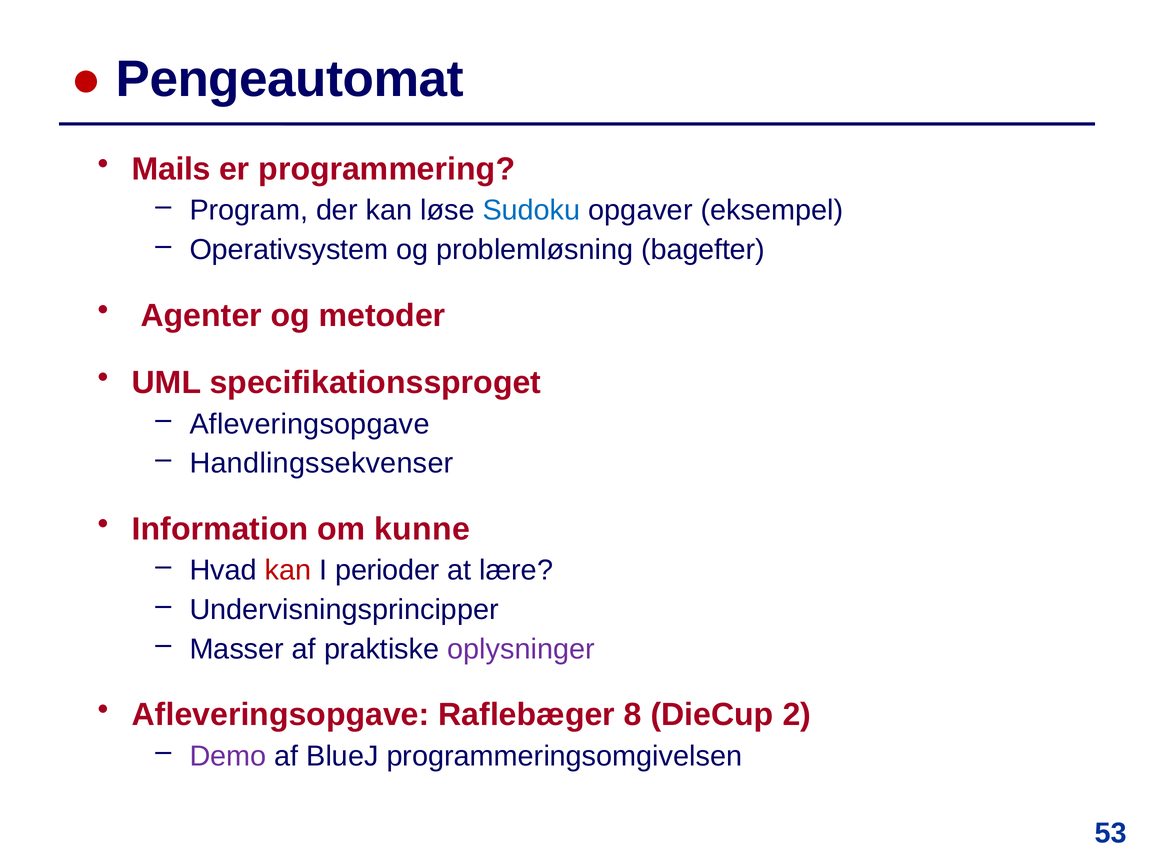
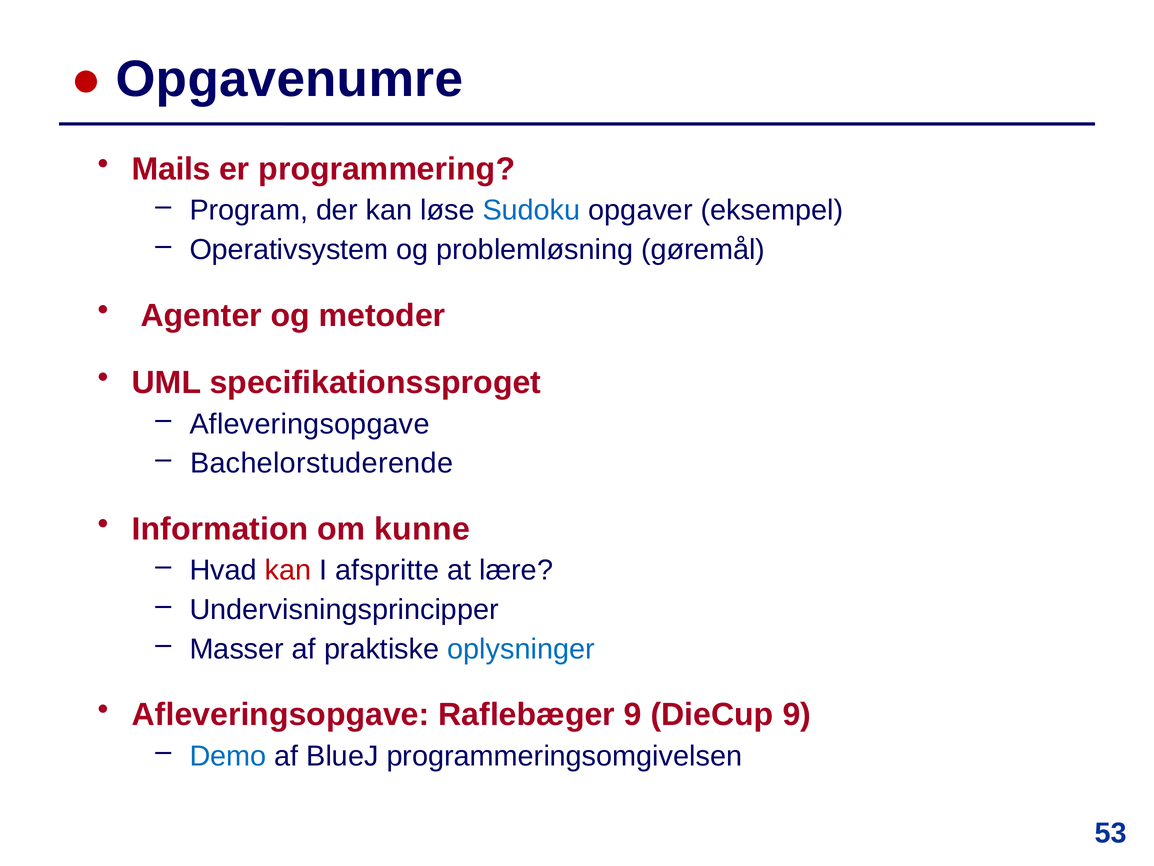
Pengeautomat: Pengeautomat -> Opgavenumre
bagefter: bagefter -> gøremål
Handlingssekvenser: Handlingssekvenser -> Bachelorstuderende
perioder: perioder -> afspritte
oplysninger colour: purple -> blue
Raflebæger 8: 8 -> 9
DieCup 2: 2 -> 9
Demo colour: purple -> blue
